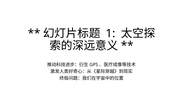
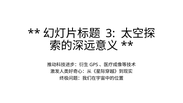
1: 1 -> 3
